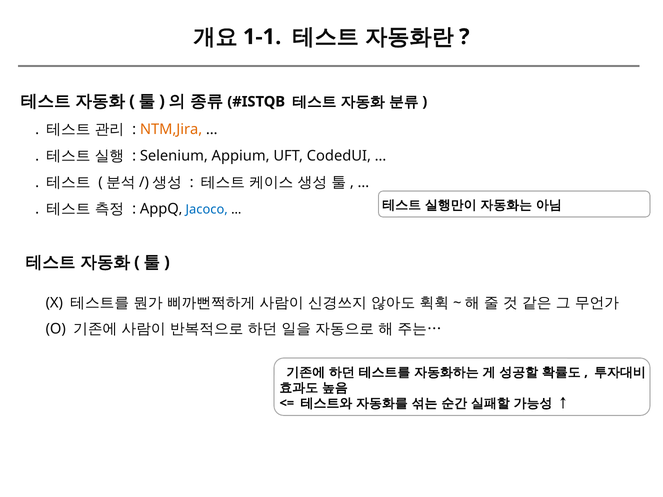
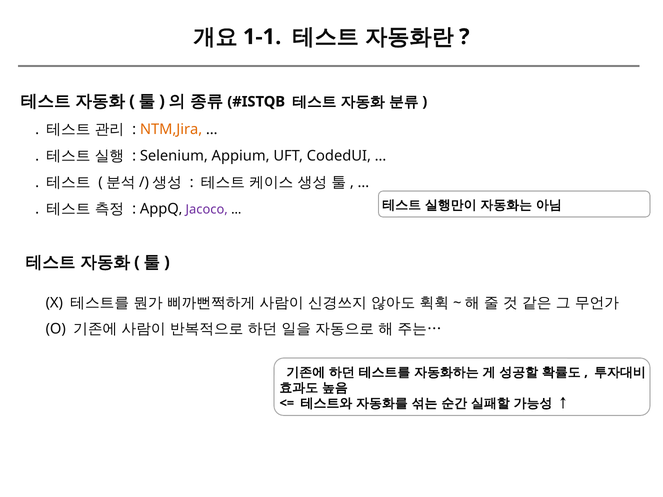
Jacoco colour: blue -> purple
